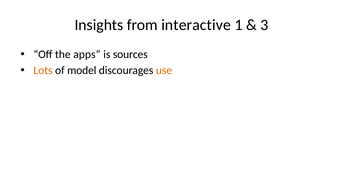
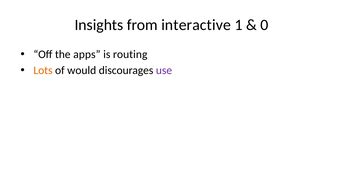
3: 3 -> 0
sources: sources -> routing
model: model -> would
use colour: orange -> purple
